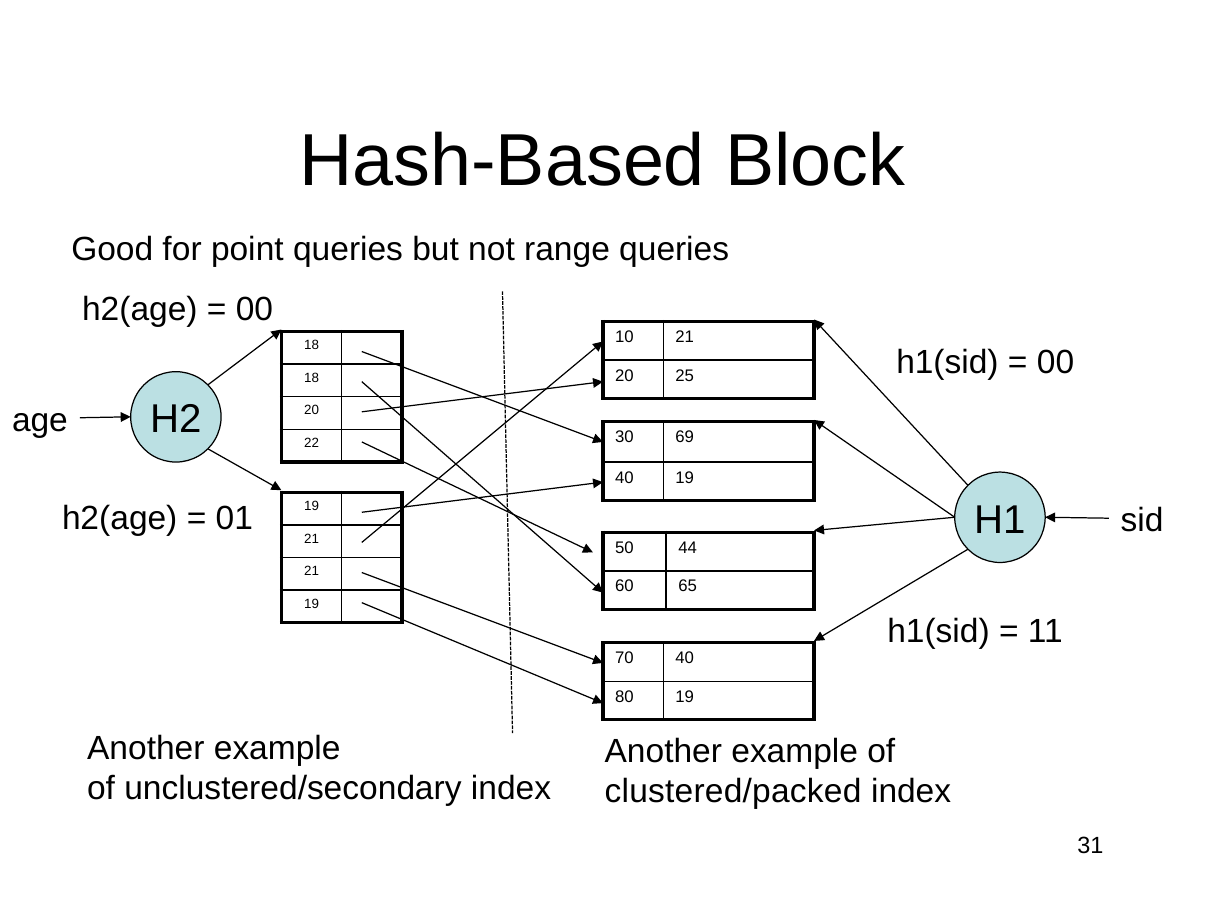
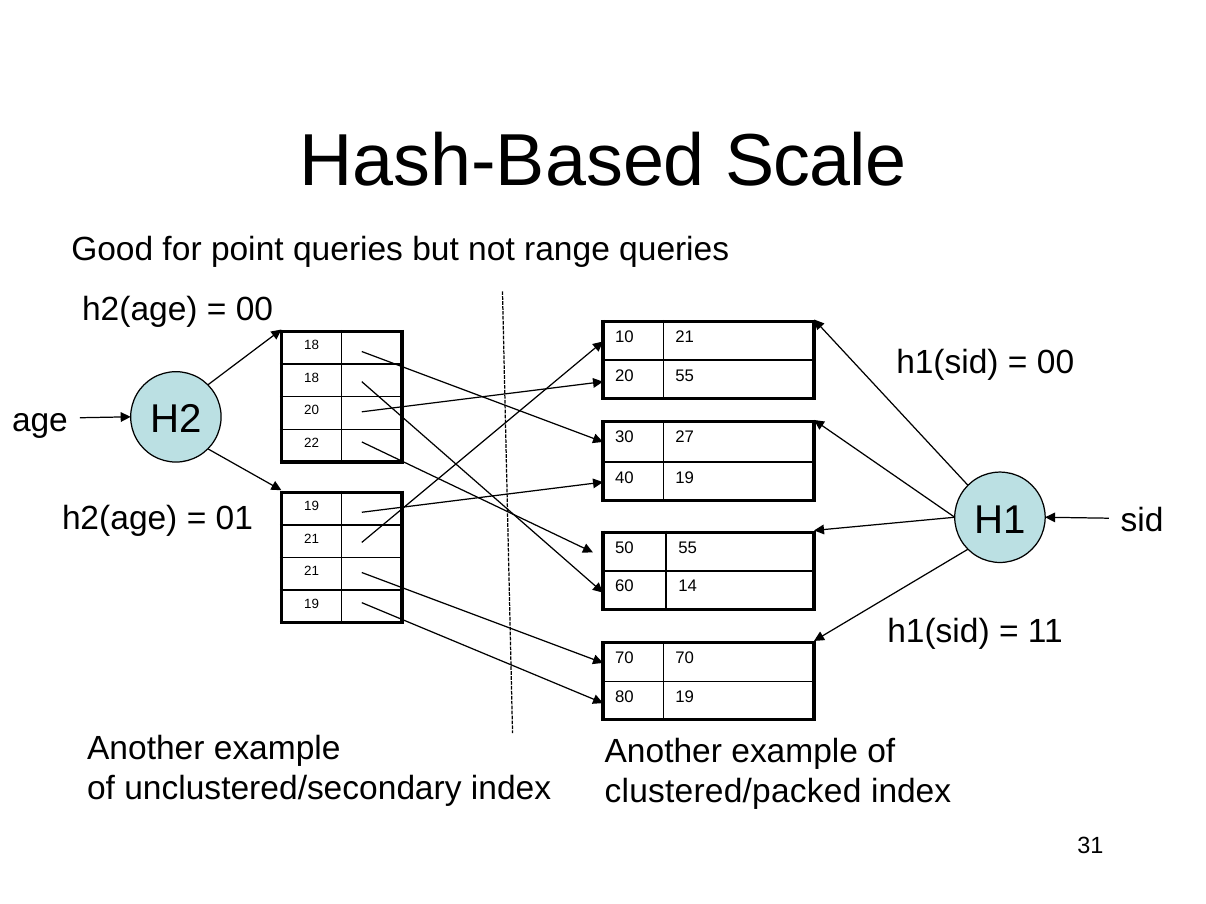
Block: Block -> Scale
20 25: 25 -> 55
69: 69 -> 27
50 44: 44 -> 55
65: 65 -> 14
70 40: 40 -> 70
